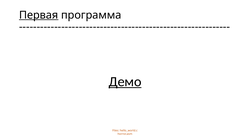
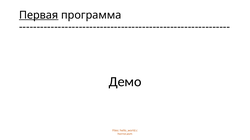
Демо underline: present -> none
